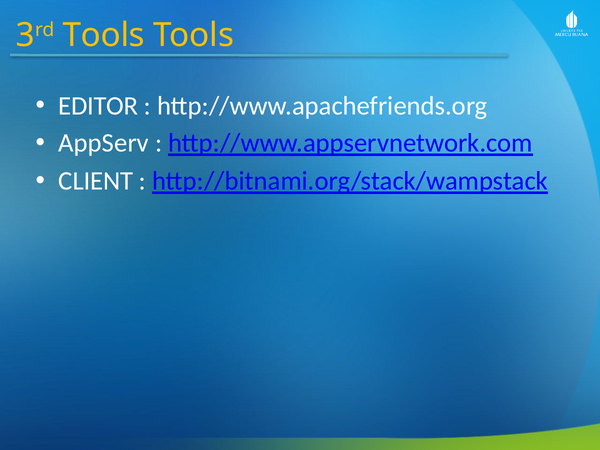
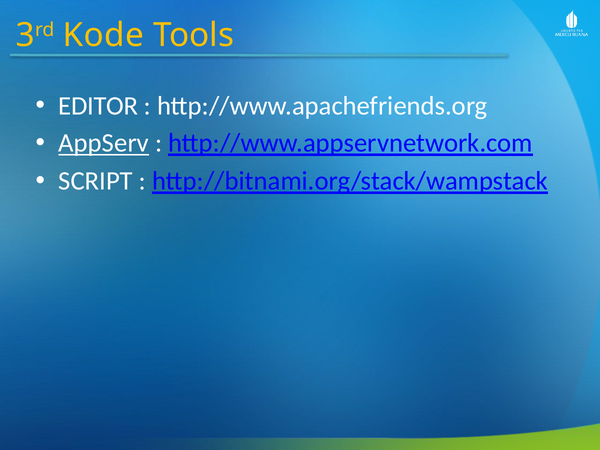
3rd Tools: Tools -> Kode
AppServ underline: none -> present
CLIENT: CLIENT -> SCRIPT
